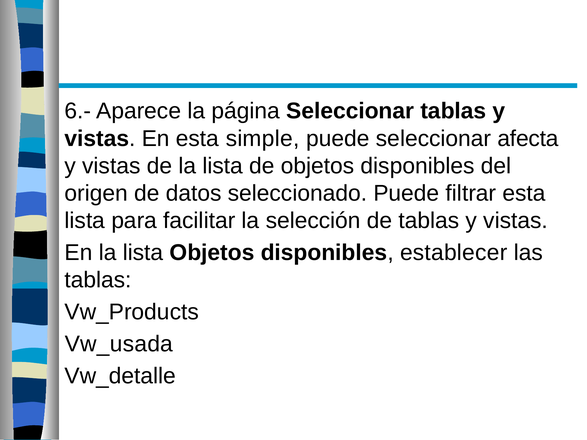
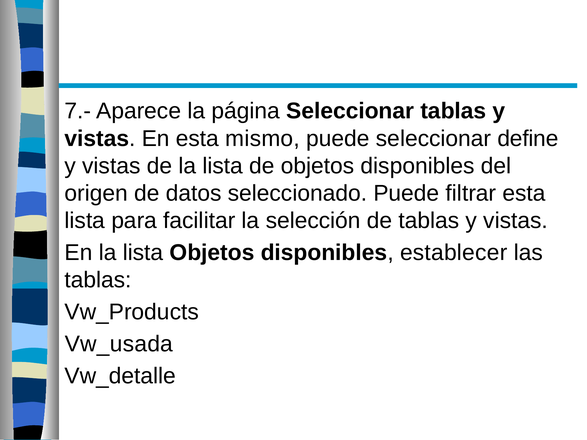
6.-: 6.- -> 7.-
simple: simple -> mismo
afecta: afecta -> define
